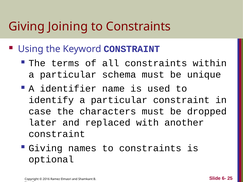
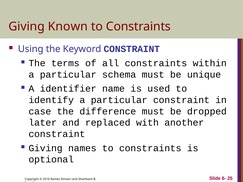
Joining: Joining -> Known
characters: characters -> difference
